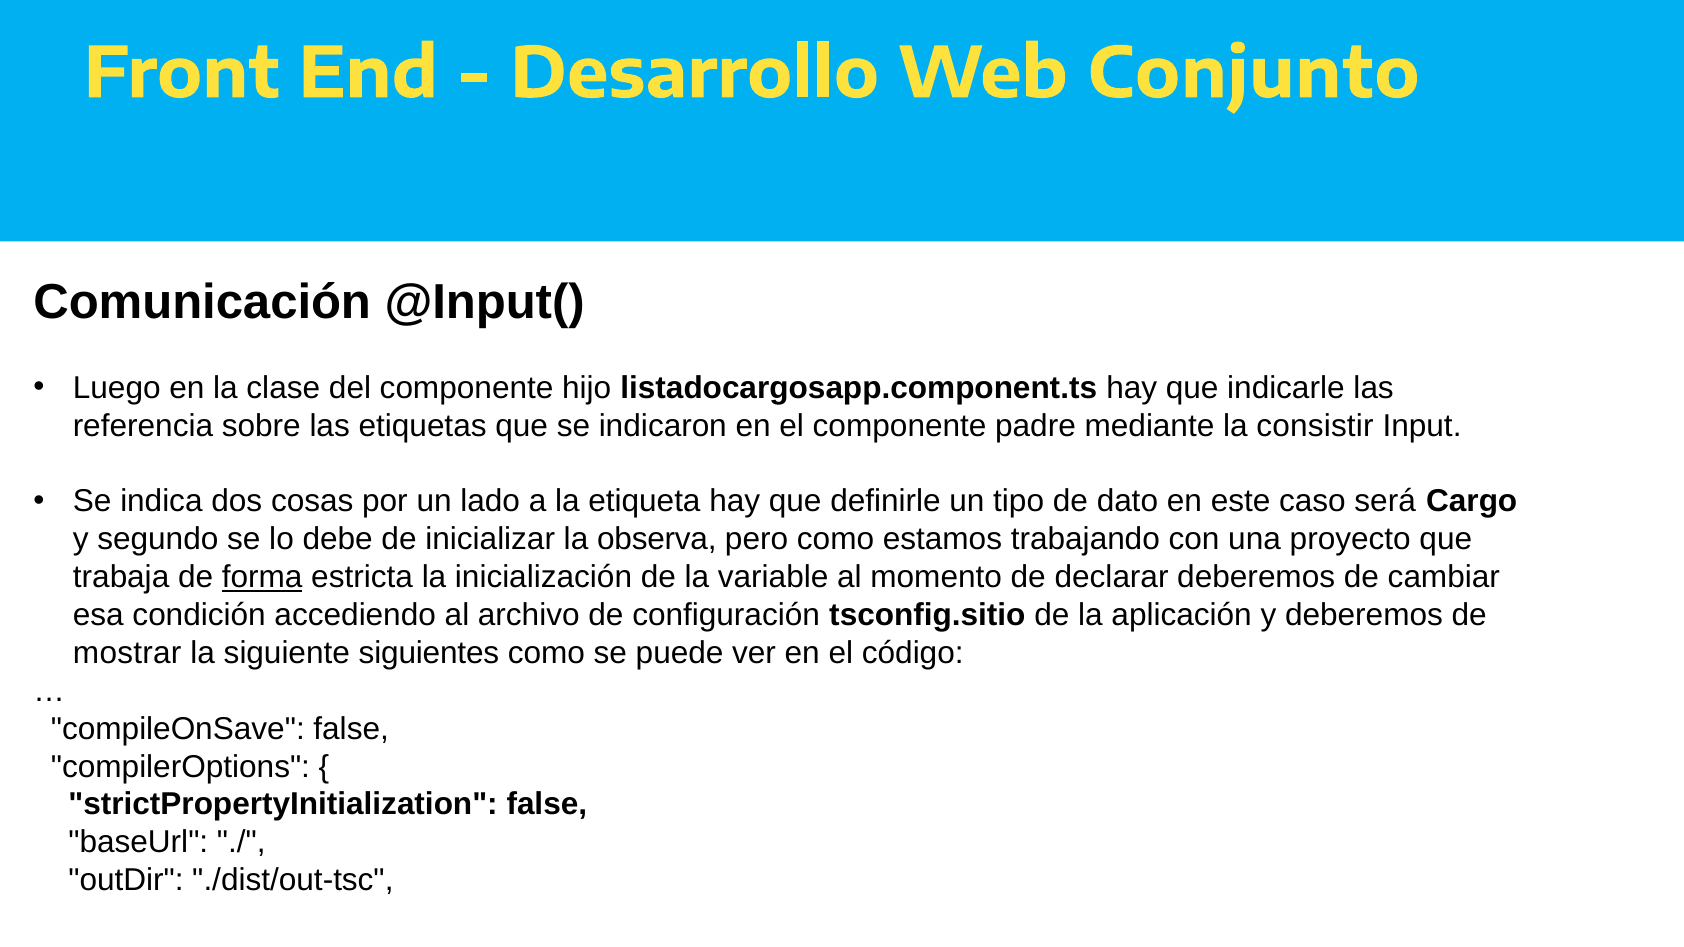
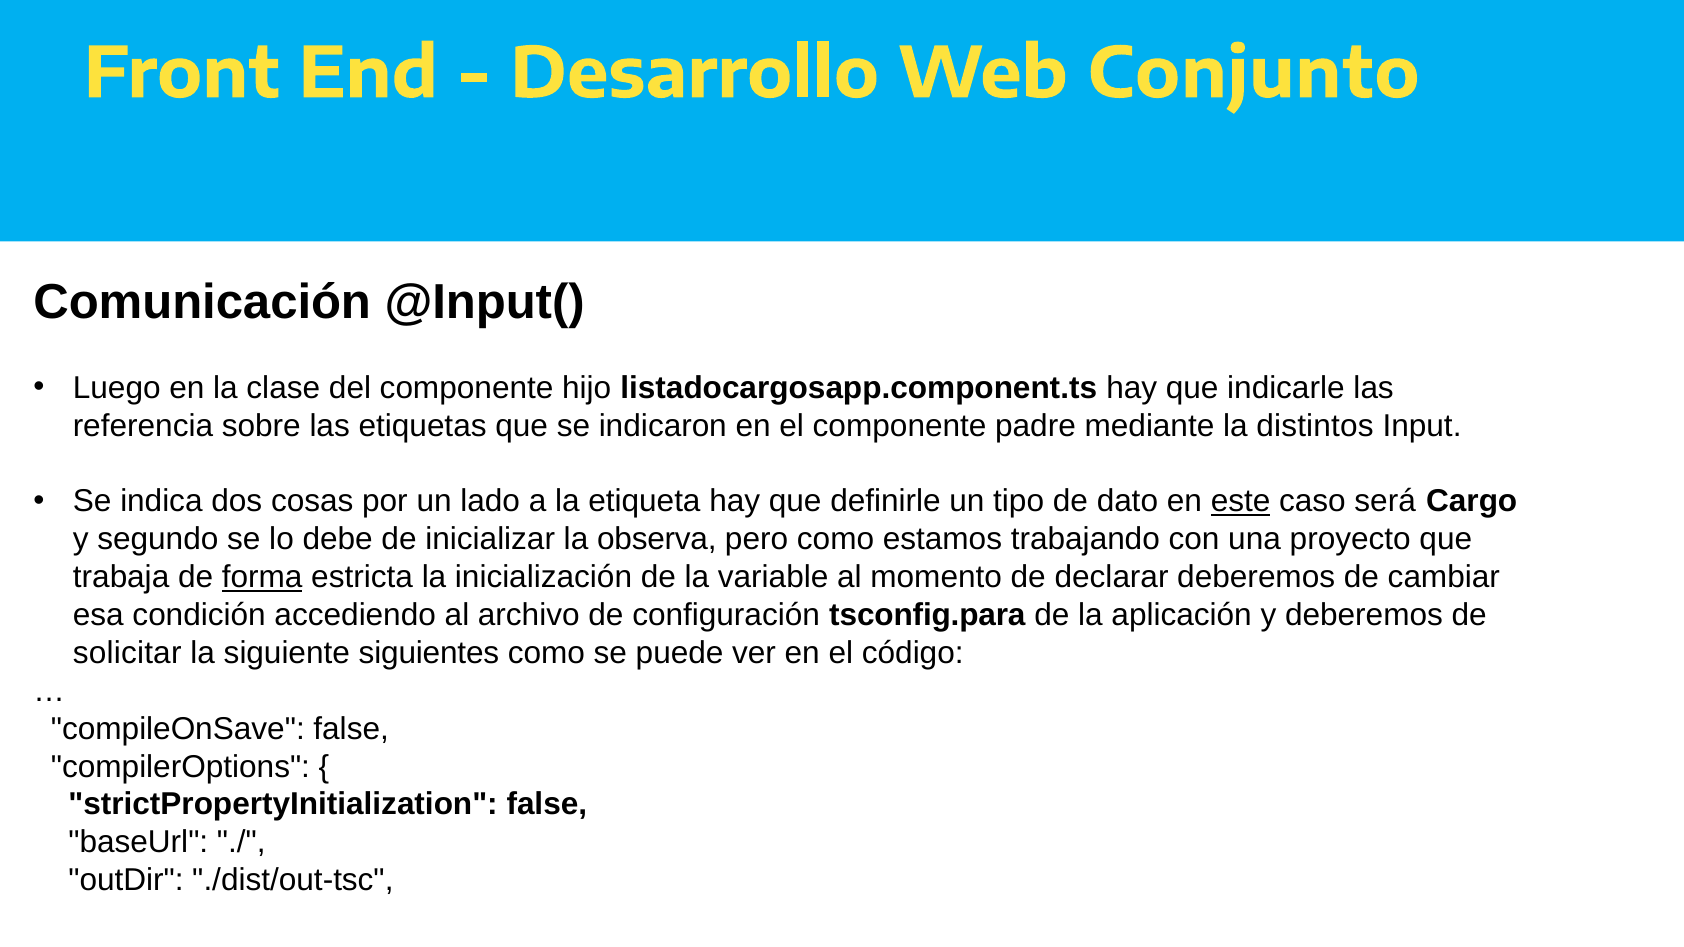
consistir: consistir -> distintos
este underline: none -> present
tsconfig.sitio: tsconfig.sitio -> tsconfig.para
mostrar: mostrar -> solicitar
